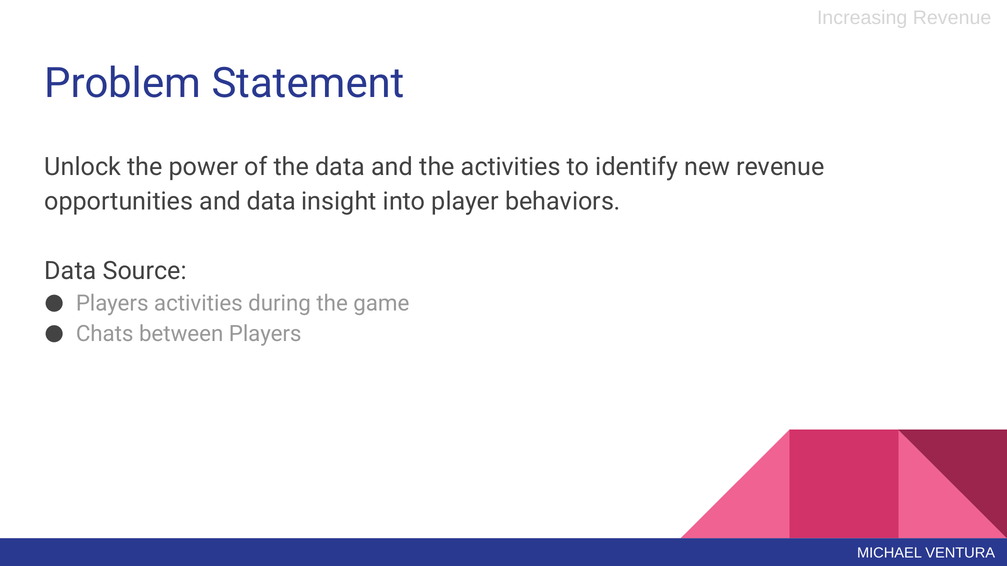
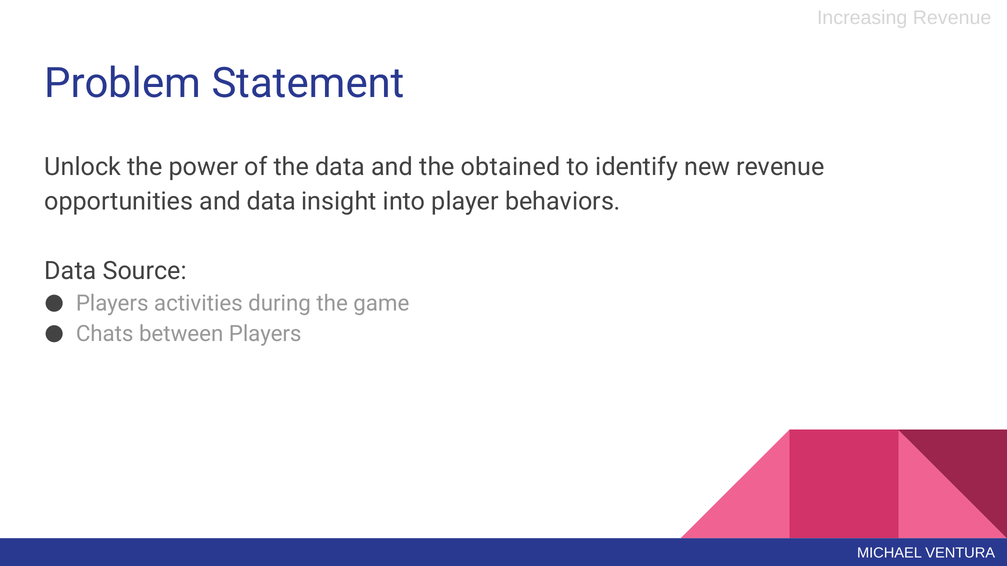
the activities: activities -> obtained
